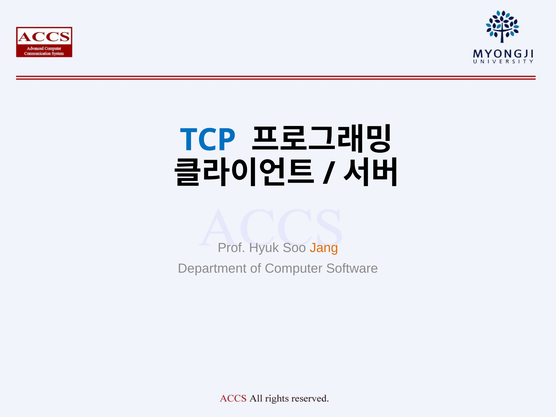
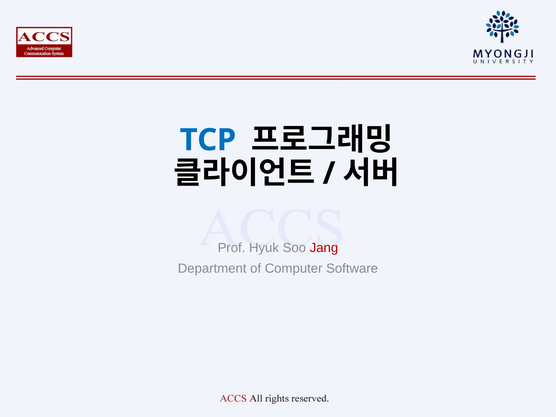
Jang colour: orange -> red
